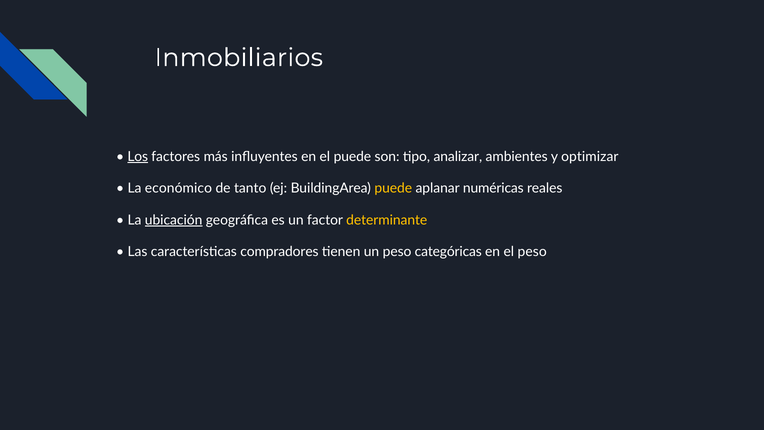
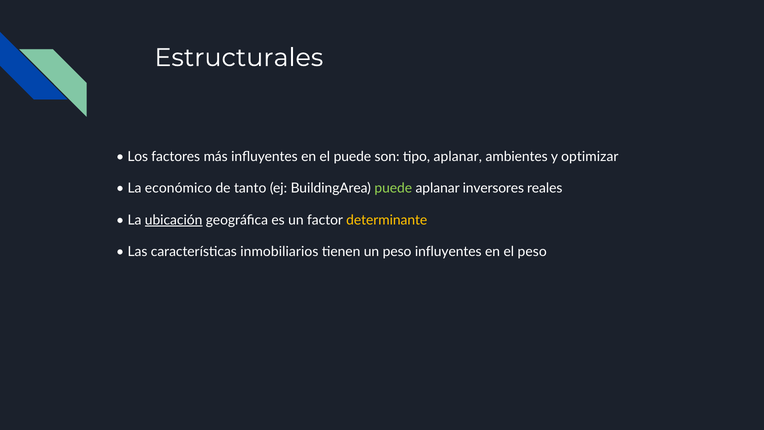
Inmobiliarios: Inmobiliarios -> Estructurales
Los underline: present -> none
tipo analizar: analizar -> aplanar
puede at (393, 188) colour: yellow -> light green
numéricas: numéricas -> inversores
compradores: compradores -> inmobiliarios
peso categóricas: categóricas -> influyentes
